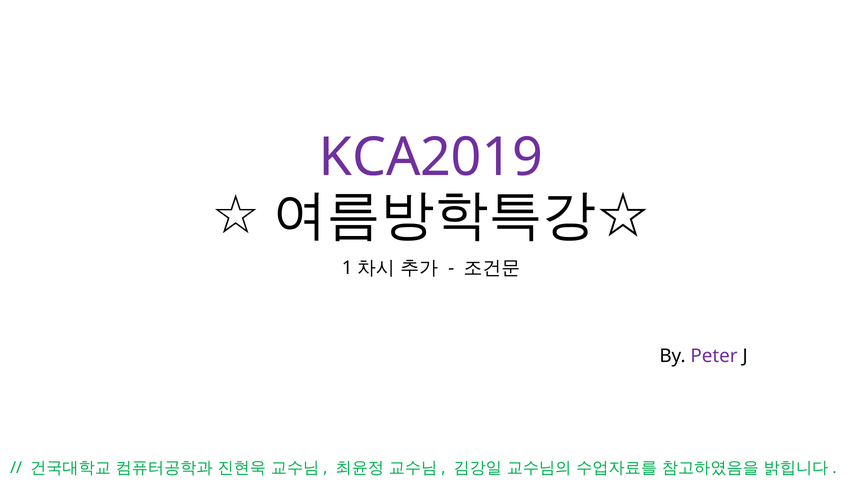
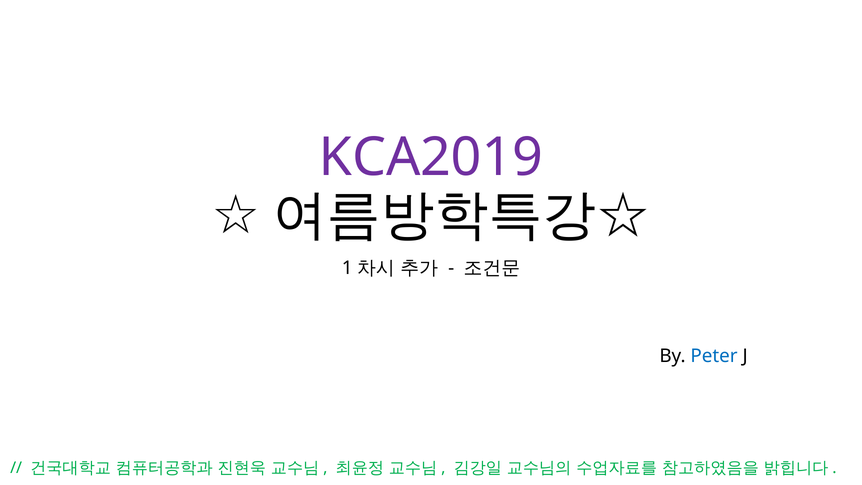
Peter colour: purple -> blue
